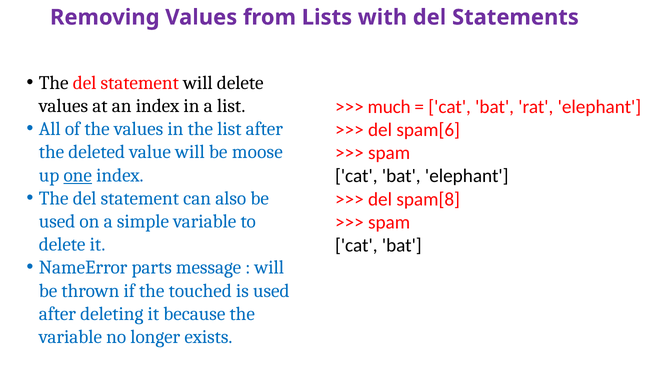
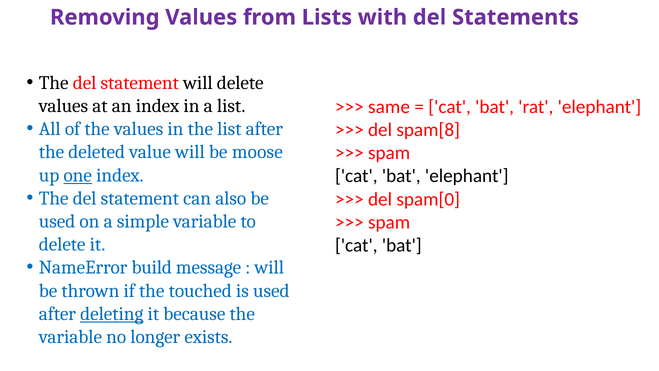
much: much -> same
spam[6: spam[6 -> spam[8
spam[8: spam[8 -> spam[0
parts: parts -> build
deleting underline: none -> present
